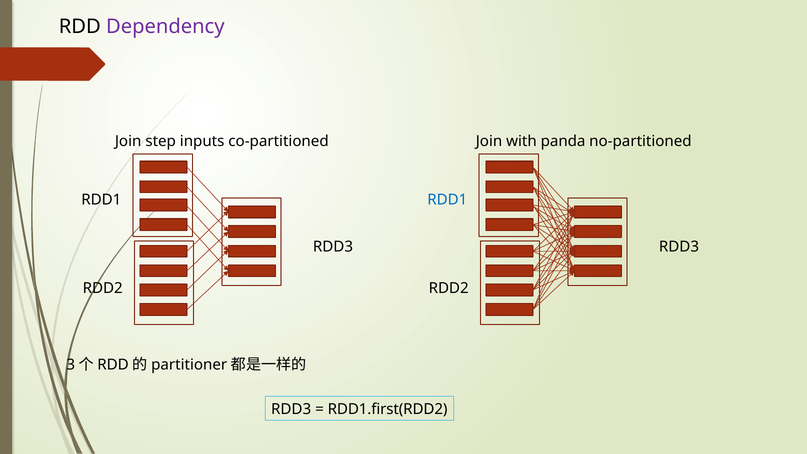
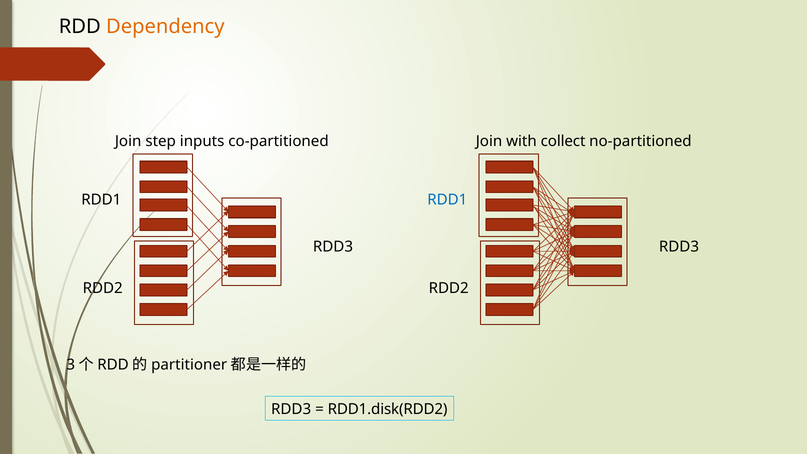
Dependency colour: purple -> orange
panda: panda -> collect
RDD1.first(RDD2: RDD1.first(RDD2 -> RDD1.disk(RDD2
